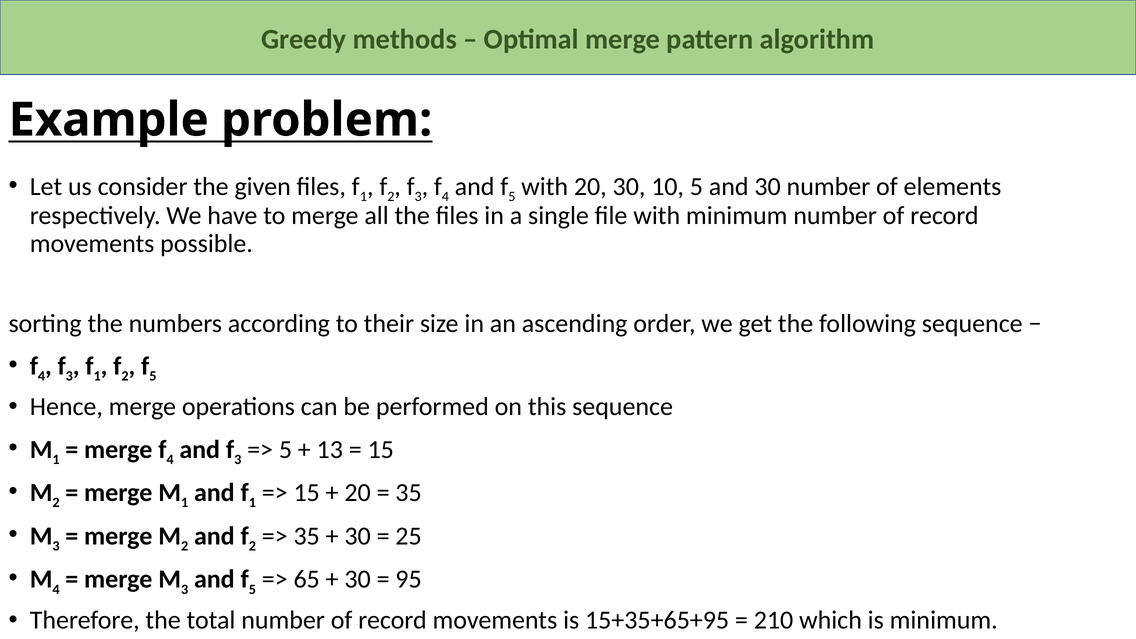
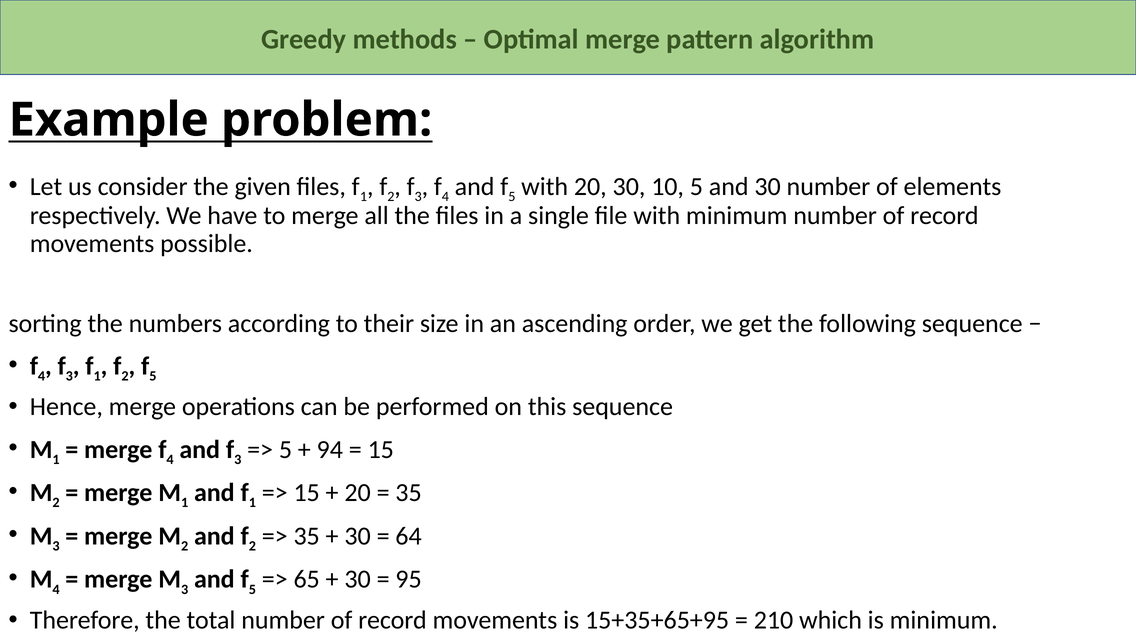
13: 13 -> 94
25: 25 -> 64
